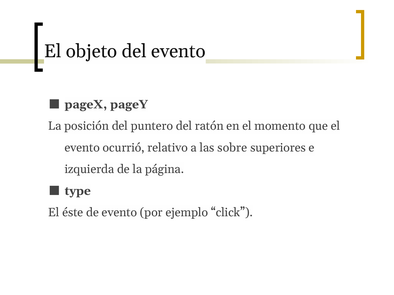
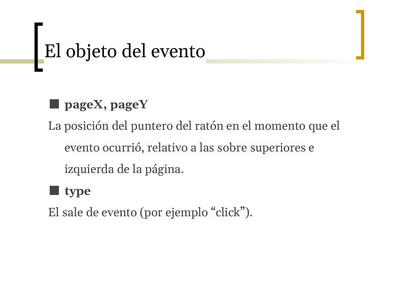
éste: éste -> sale
